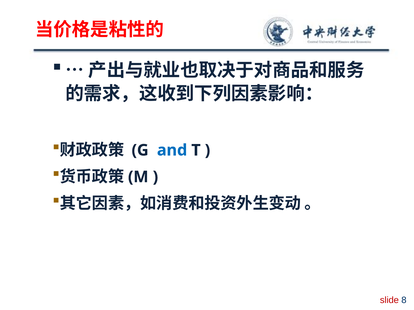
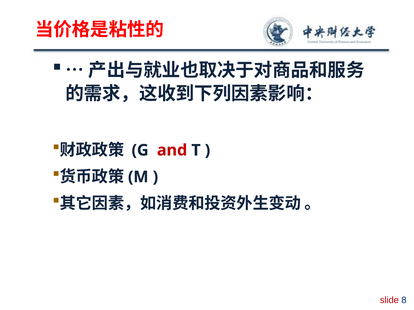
and colour: blue -> red
